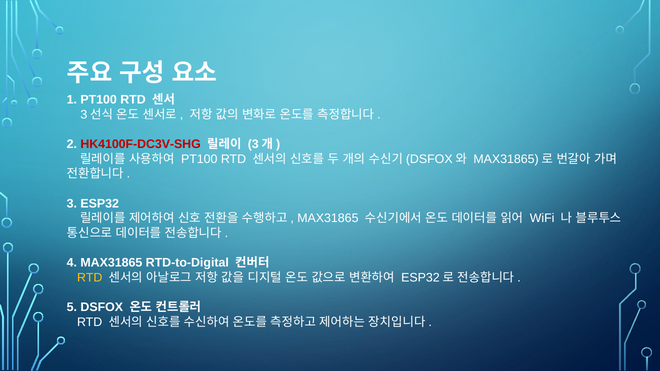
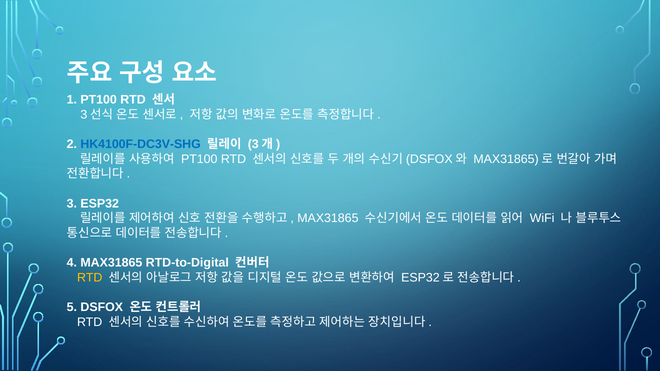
HK4100F-DC3V-SHG colour: red -> blue
